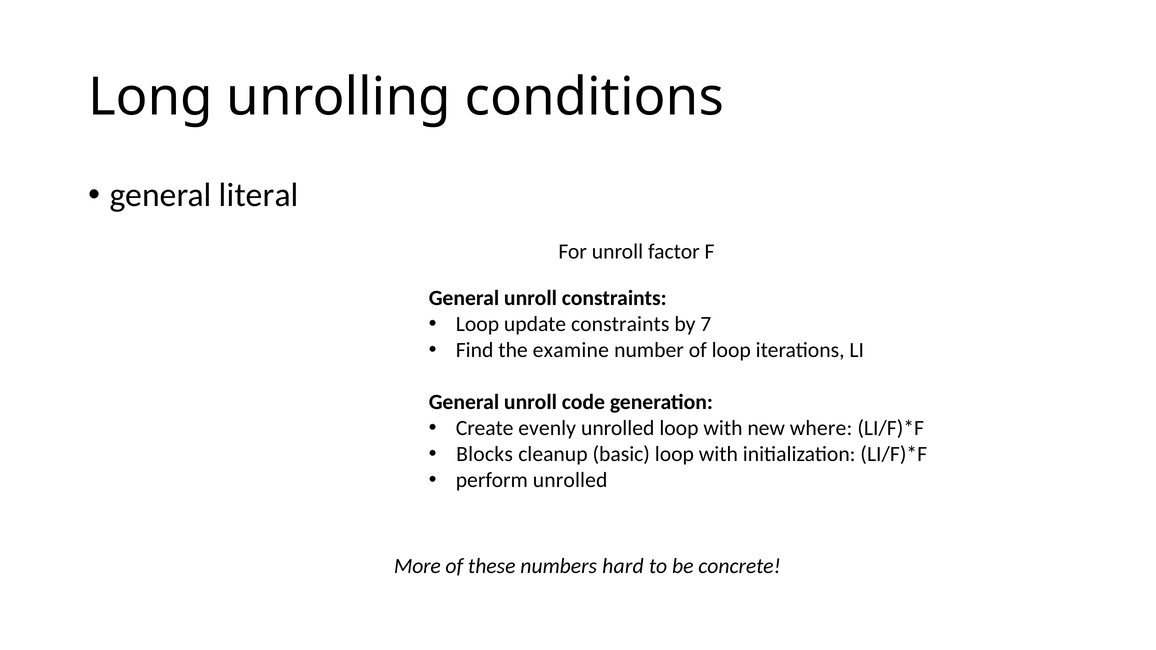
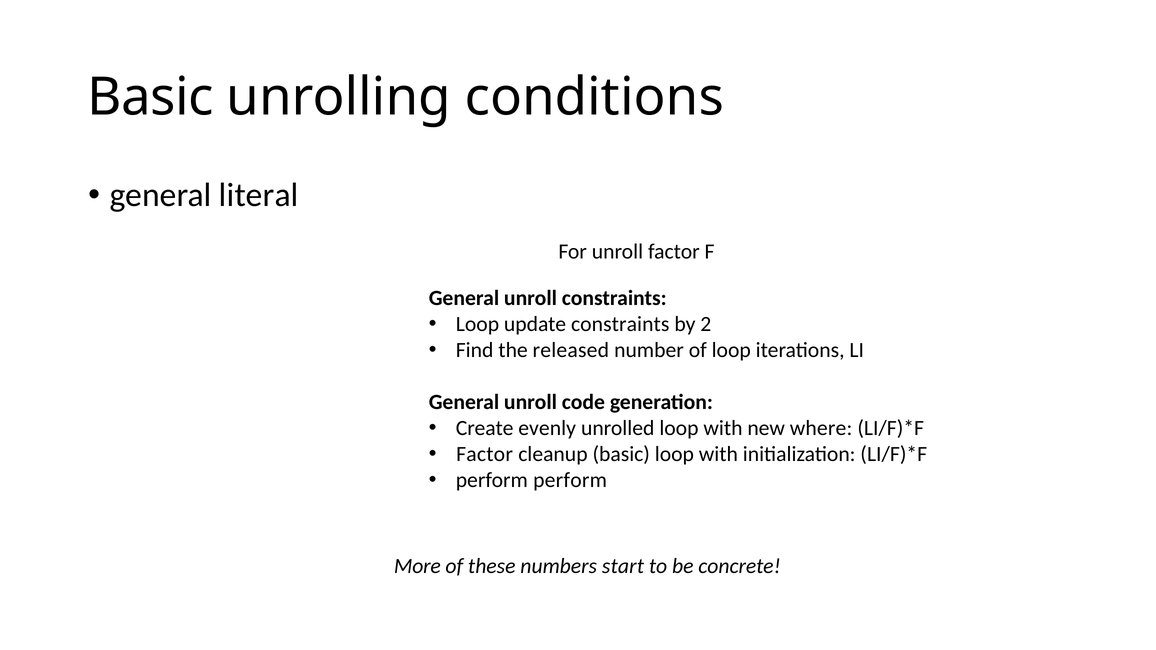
Long at (150, 97): Long -> Basic
7: 7 -> 2
examine: examine -> released
Blocks at (485, 454): Blocks -> Factor
perform unrolled: unrolled -> perform
hard: hard -> start
